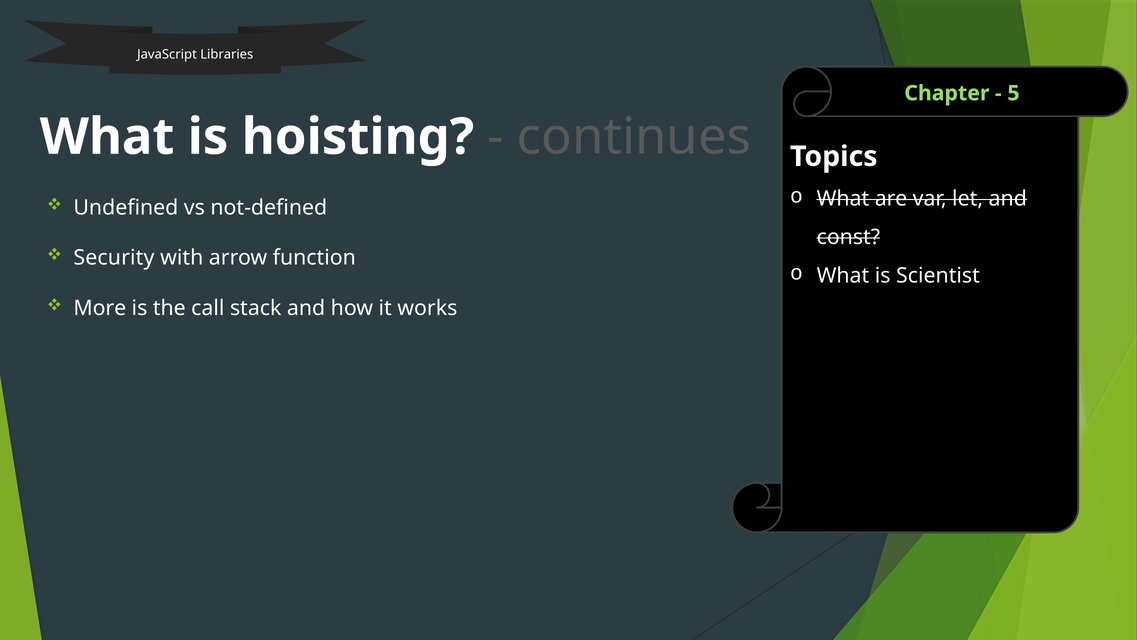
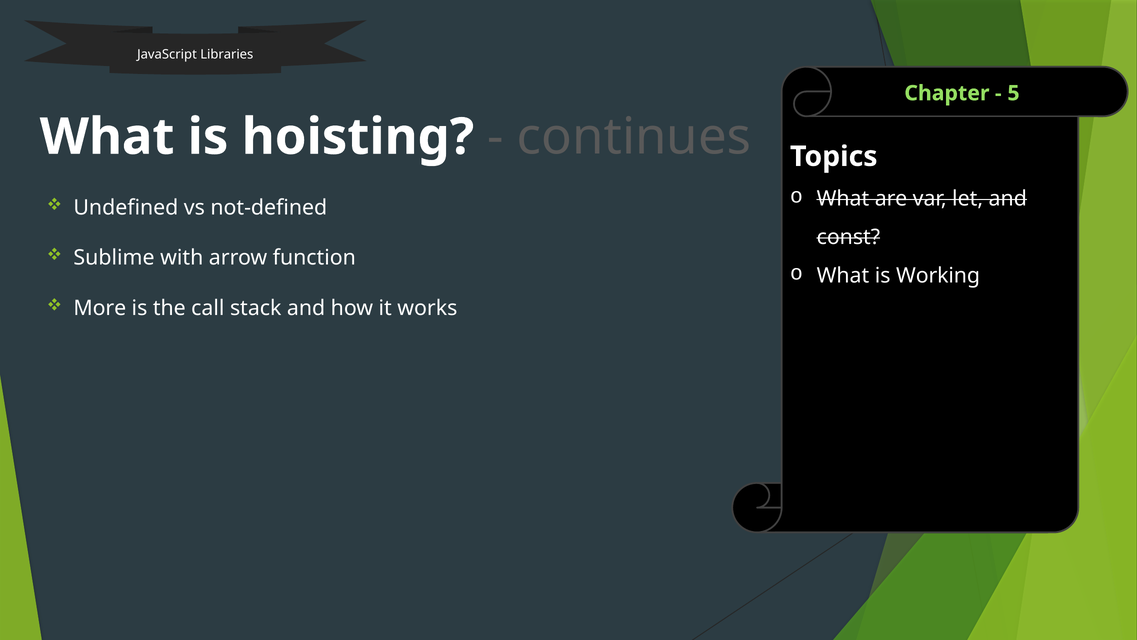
Security: Security -> Sublime
Scientist: Scientist -> Working
